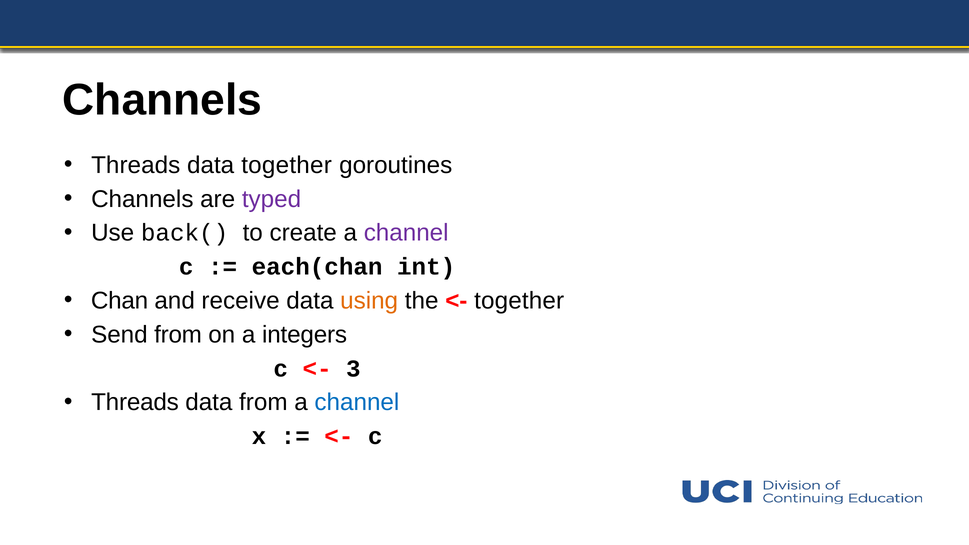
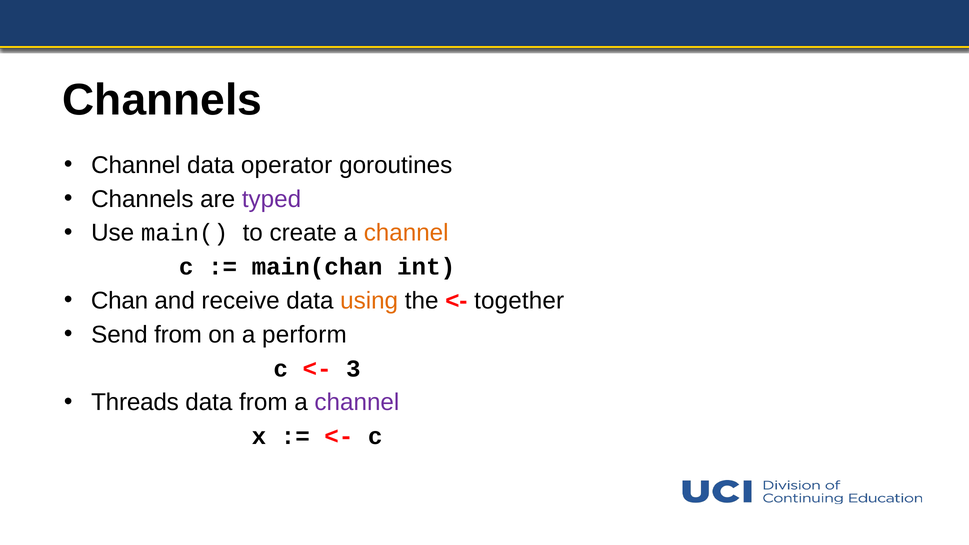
Threads at (136, 165): Threads -> Channel
data together: together -> operator
back(: back( -> main(
channel at (406, 233) colour: purple -> orange
each(chan: each(chan -> main(chan
integers: integers -> perform
channel at (357, 403) colour: blue -> purple
